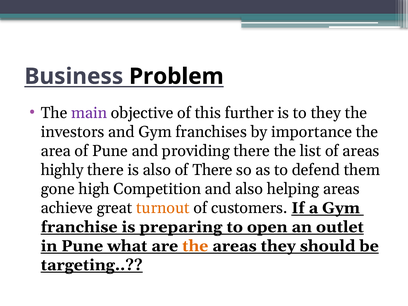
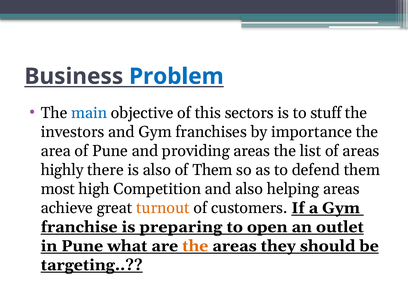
Problem colour: black -> blue
main colour: purple -> blue
further: further -> sectors
to they: they -> stuff
providing there: there -> areas
of There: There -> Them
gone: gone -> most
